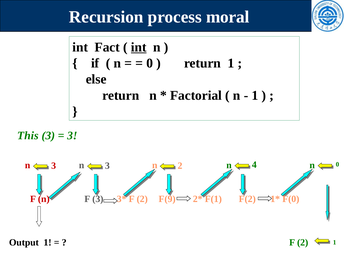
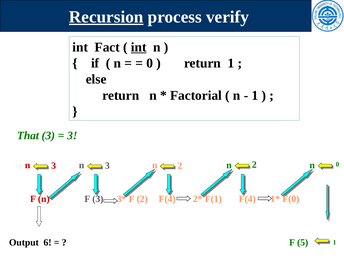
Recursion underline: none -> present
moral: moral -> verify
This: This -> That
4 at (254, 165): 4 -> 2
F(9 at (167, 199): F(9 -> F(4
F(2 at (247, 199): F(2 -> F(4
Output 1: 1 -> 6
2 at (303, 243): 2 -> 5
